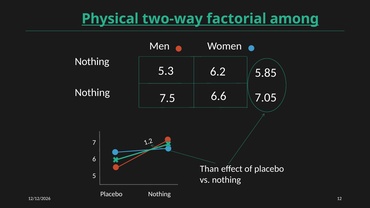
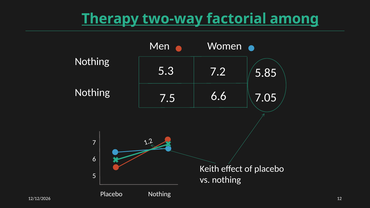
Physical: Physical -> Therapy
6.2: 6.2 -> 7.2
Than: Than -> Keith
